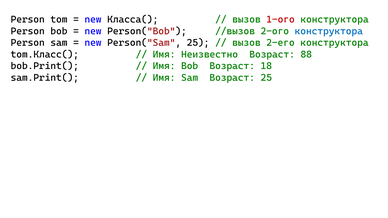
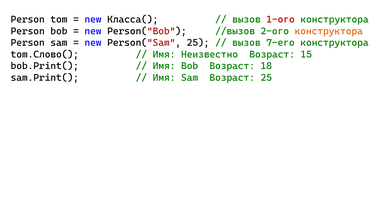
конструктора at (329, 31) colour: blue -> orange
2-его: 2-его -> 7-его
tom.Класс(: tom.Класс( -> tom.Слово(
88: 88 -> 15
